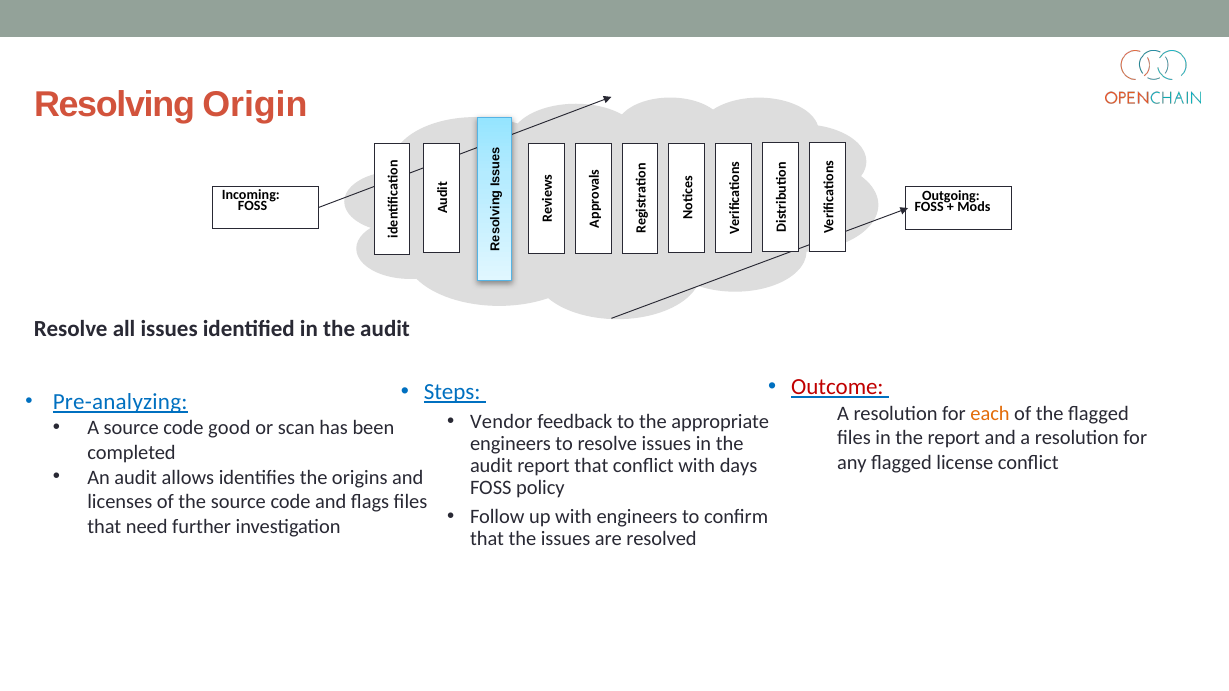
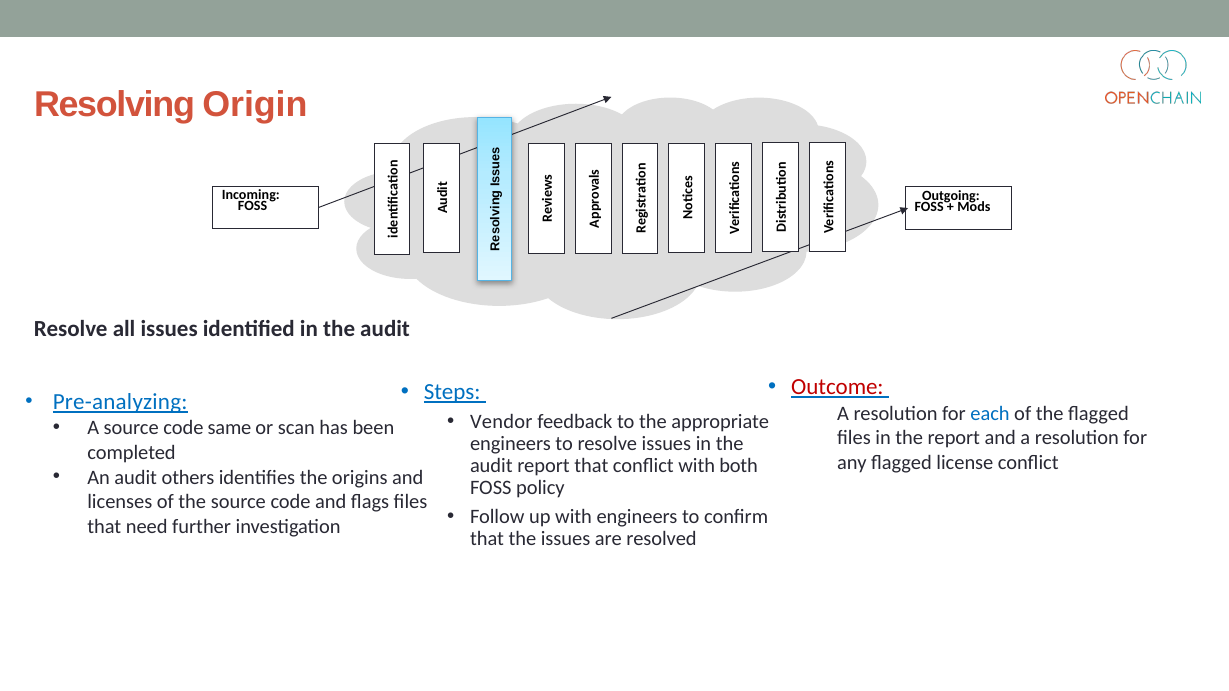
each colour: orange -> blue
good: good -> same
days: days -> both
allows: allows -> others
